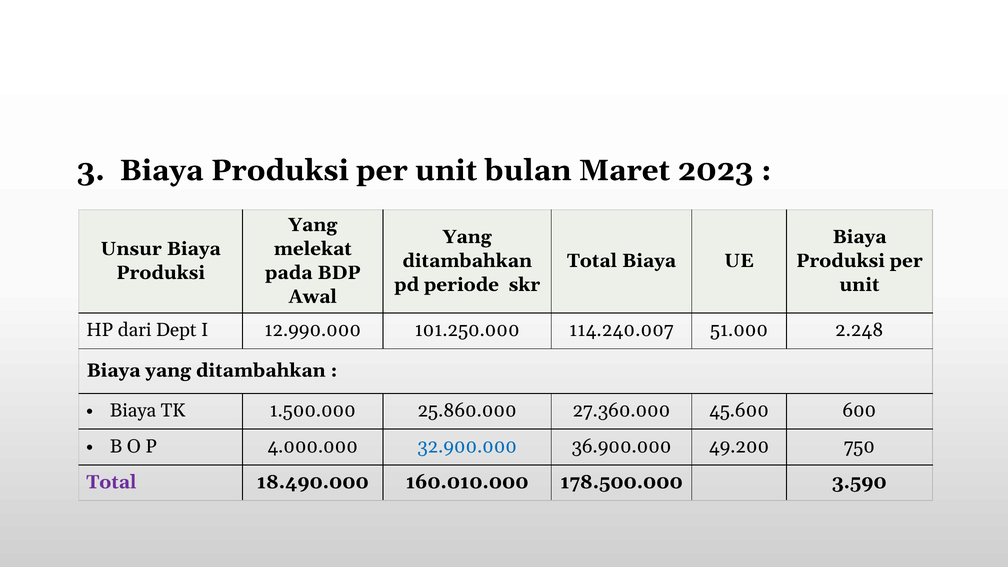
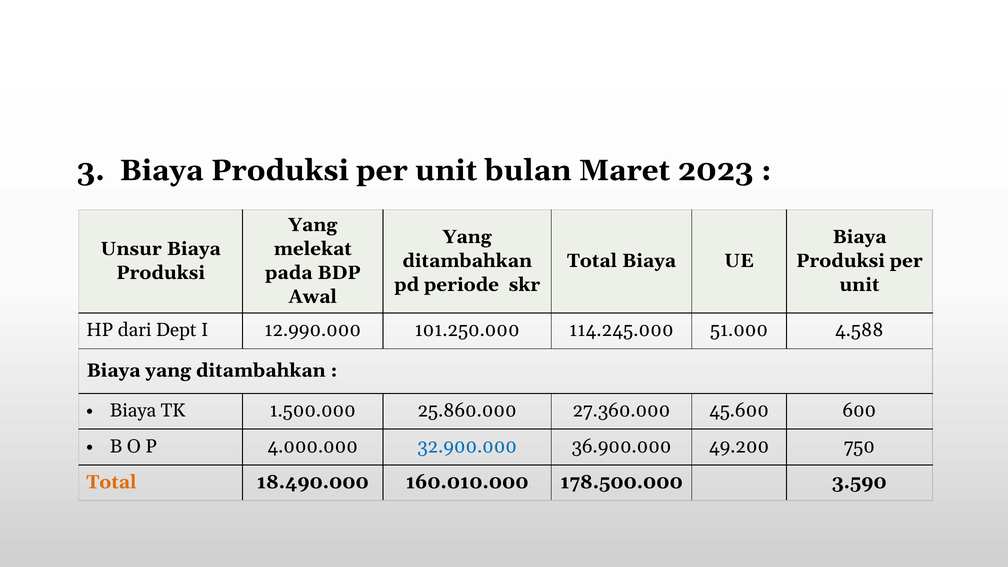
114.240.007: 114.240.007 -> 114.245.000
2.248: 2.248 -> 4.588
Total at (111, 482) colour: purple -> orange
